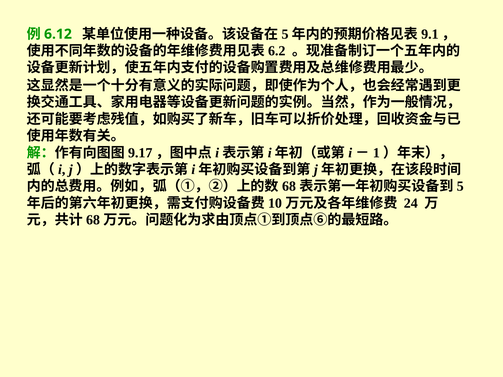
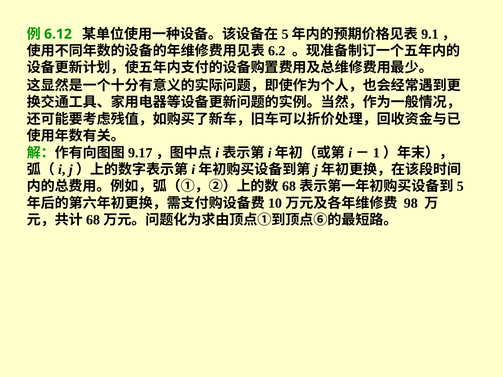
24: 24 -> 98
